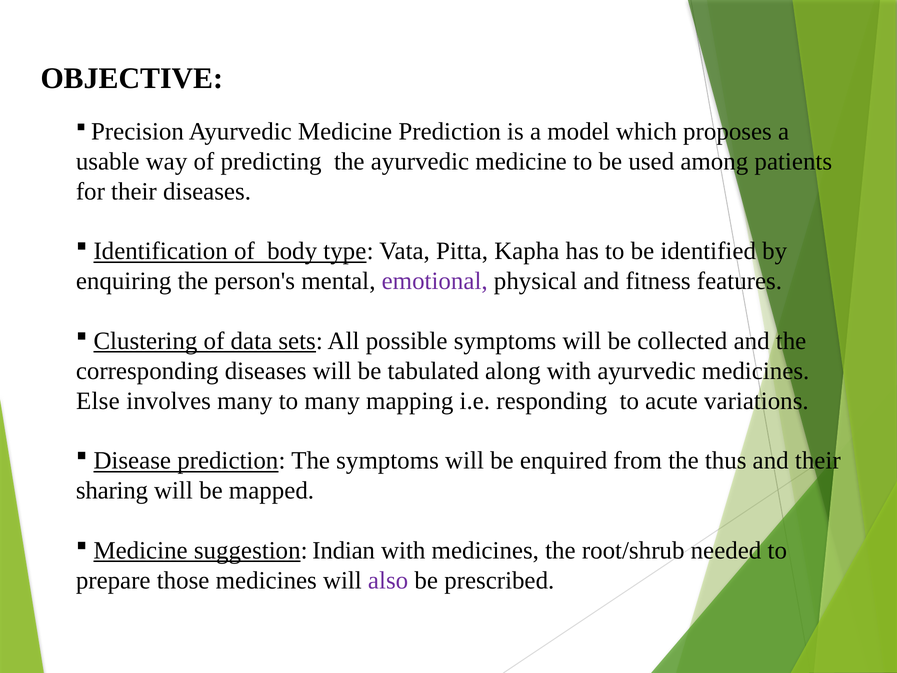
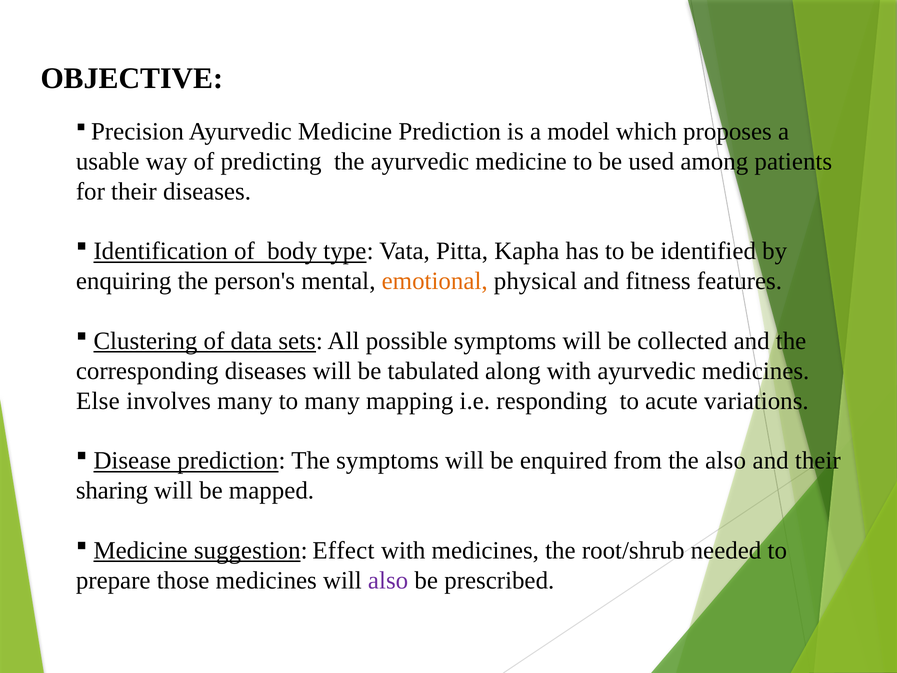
emotional colour: purple -> orange
the thus: thus -> also
Indian: Indian -> Effect
